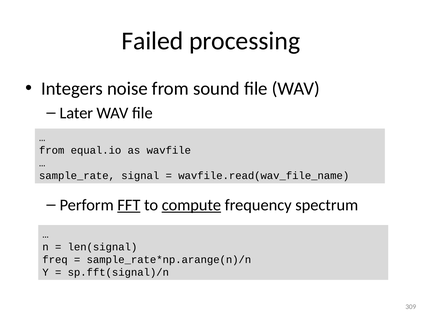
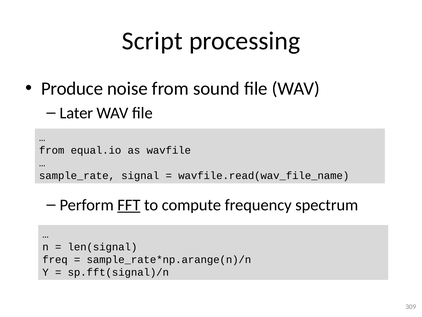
Failed: Failed -> Script
Integers: Integers -> Produce
compute underline: present -> none
